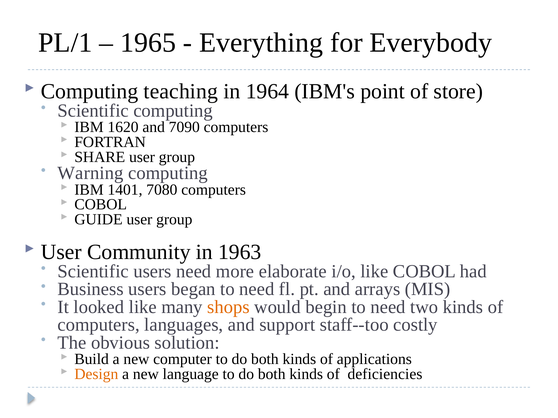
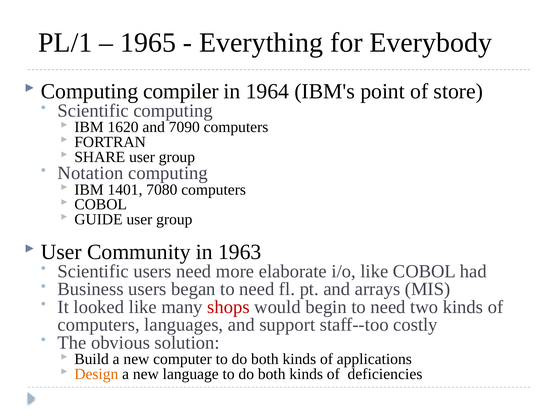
teaching: teaching -> compiler
Warning: Warning -> Notation
shops colour: orange -> red
